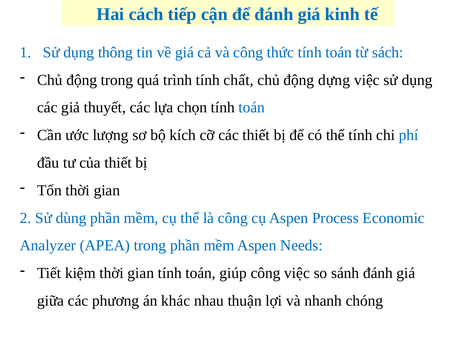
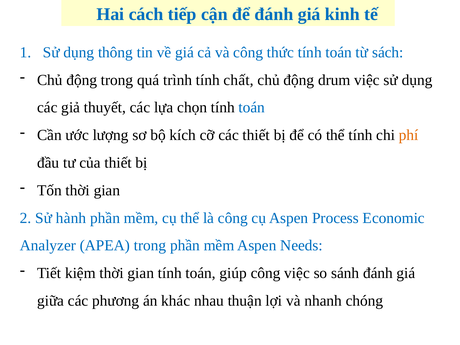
dựng: dựng -> drum
phí colour: blue -> orange
dùng: dùng -> hành
